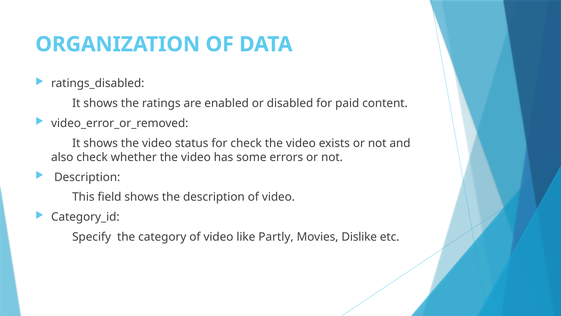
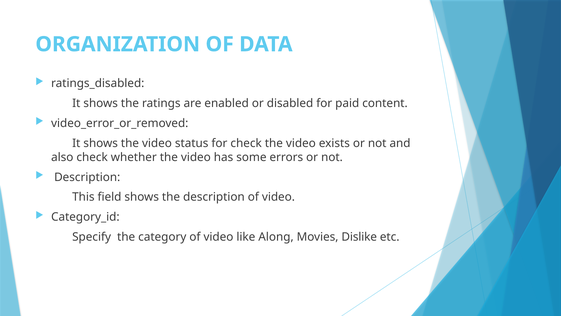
Partly: Partly -> Along
